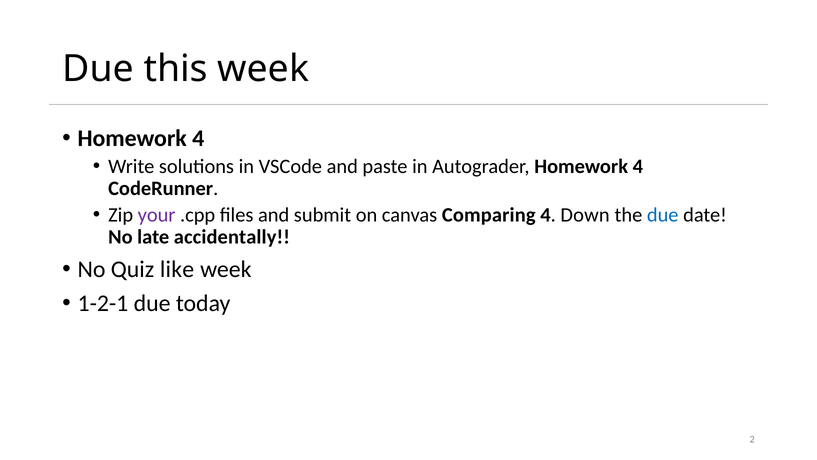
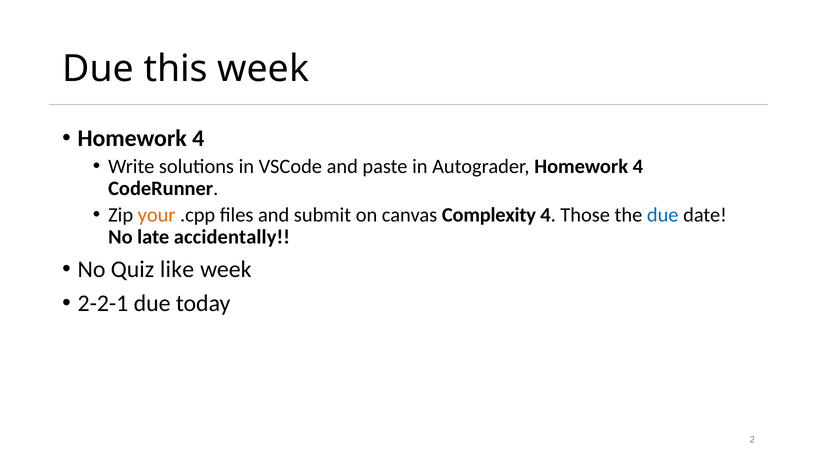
your colour: purple -> orange
Comparing: Comparing -> Complexity
Down: Down -> Those
1-2-1: 1-2-1 -> 2-2-1
